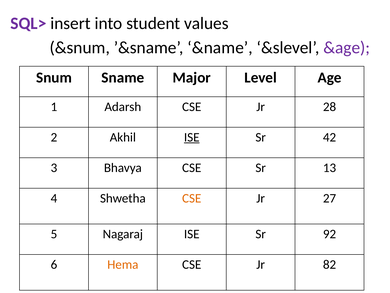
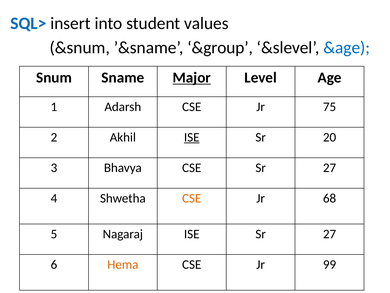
SQL> colour: purple -> blue
&name: &name -> &group
&age colour: purple -> blue
Major underline: none -> present
28: 28 -> 75
42: 42 -> 20
CSE Sr 13: 13 -> 27
27: 27 -> 68
ISE Sr 92: 92 -> 27
82: 82 -> 99
